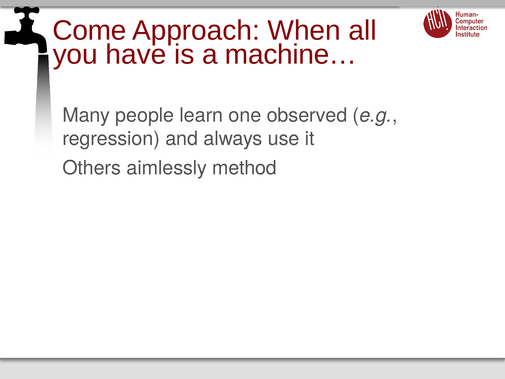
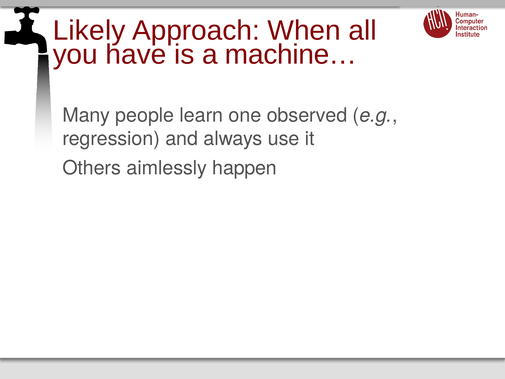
Come: Come -> Likely
method: method -> happen
